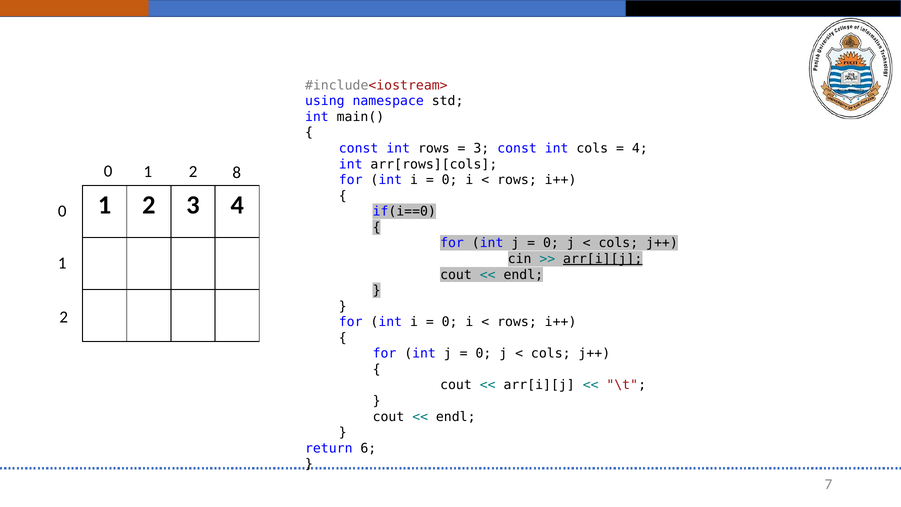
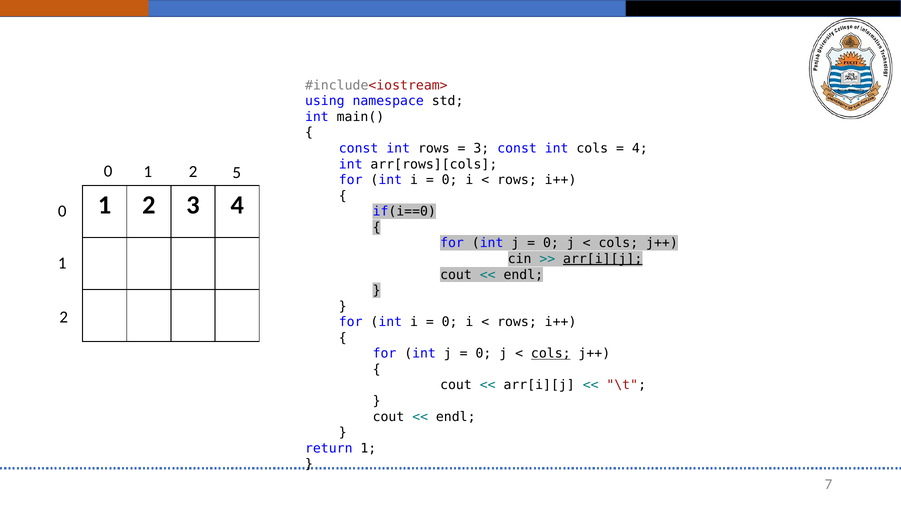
8: 8 -> 5
cols at (551, 353) underline: none -> present
return 6: 6 -> 1
